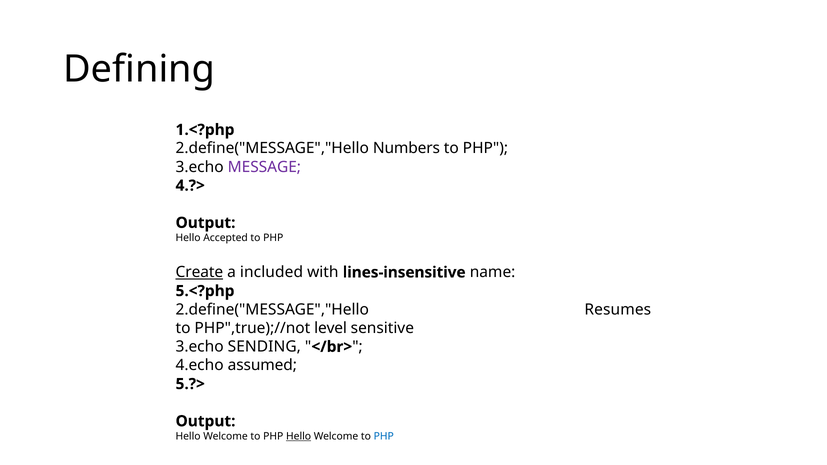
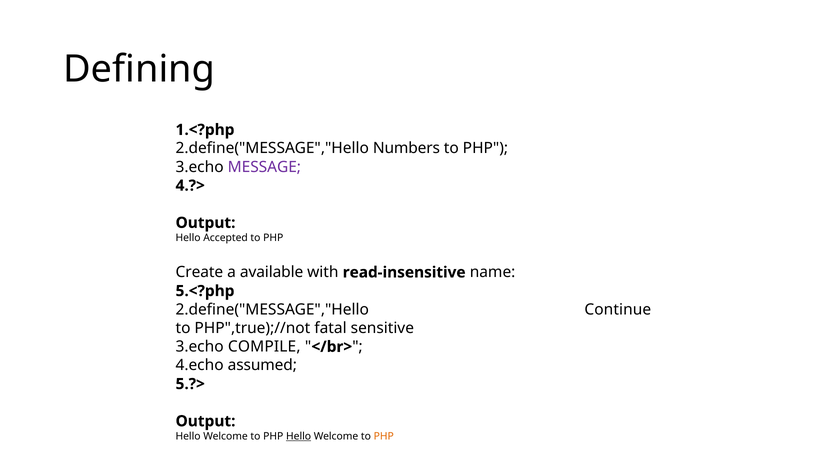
Create underline: present -> none
included: included -> available
lines-insensitive: lines-insensitive -> read-insensitive
Resumes: Resumes -> Continue
level: level -> fatal
SENDING: SENDING -> COMPILE
PHP at (384, 436) colour: blue -> orange
